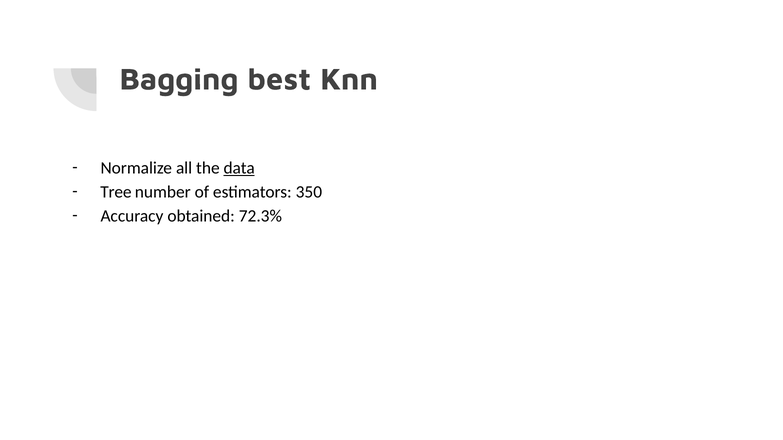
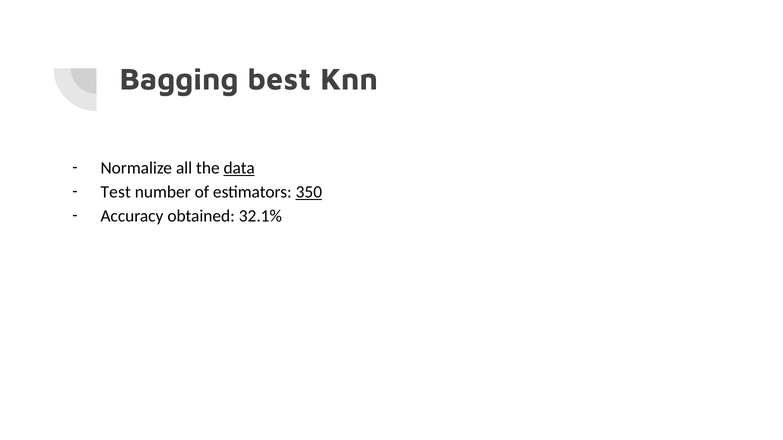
Tree: Tree -> Test
350 underline: none -> present
72.3%: 72.3% -> 32.1%
